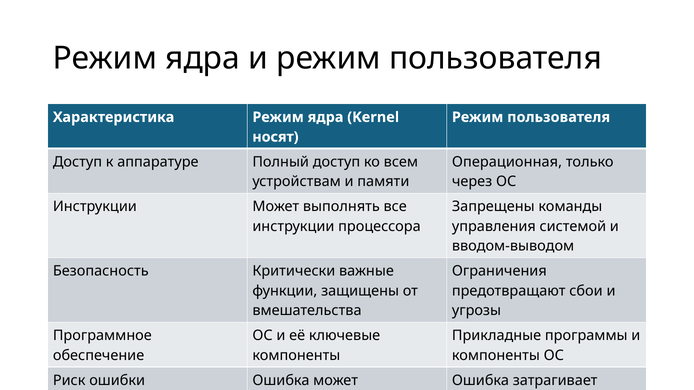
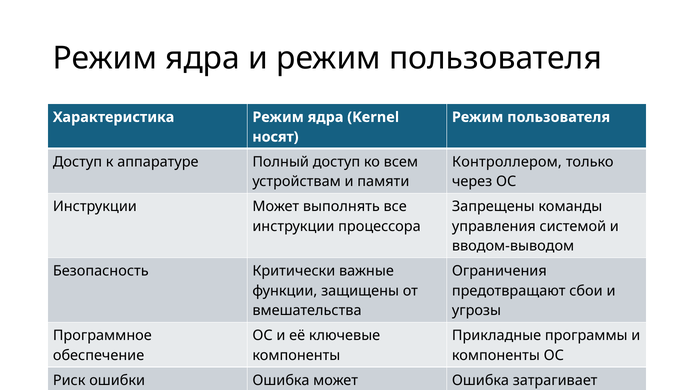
Операционная: Операционная -> Контроллером
